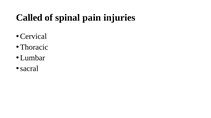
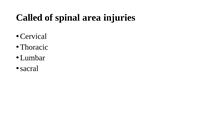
pain: pain -> area
